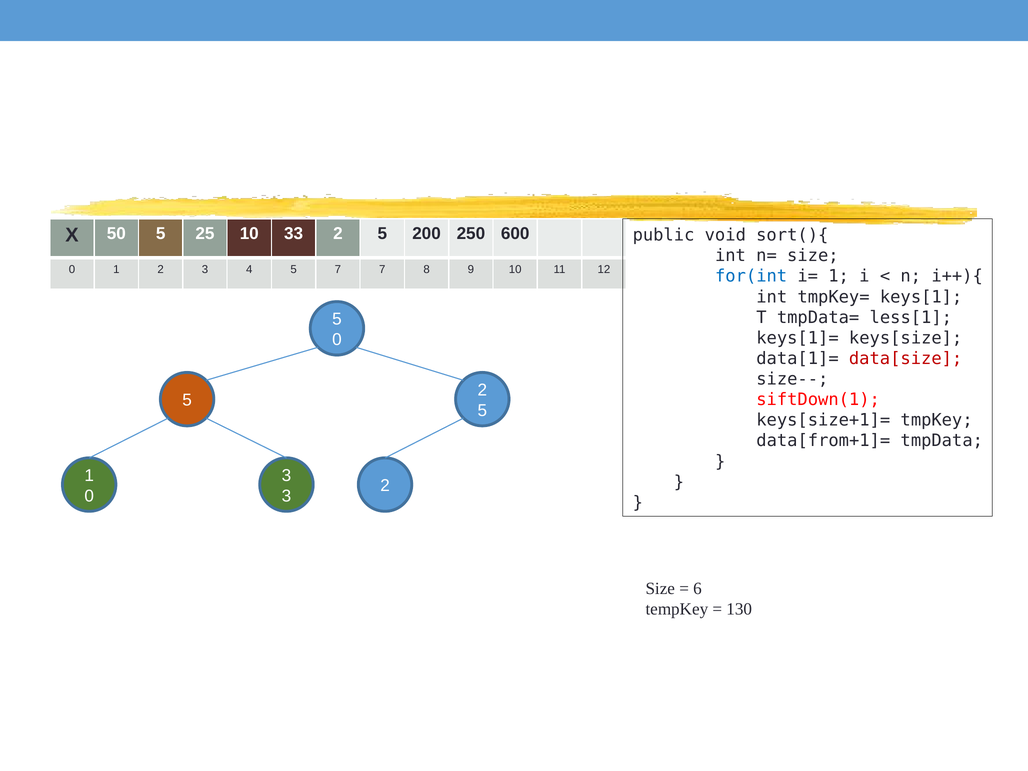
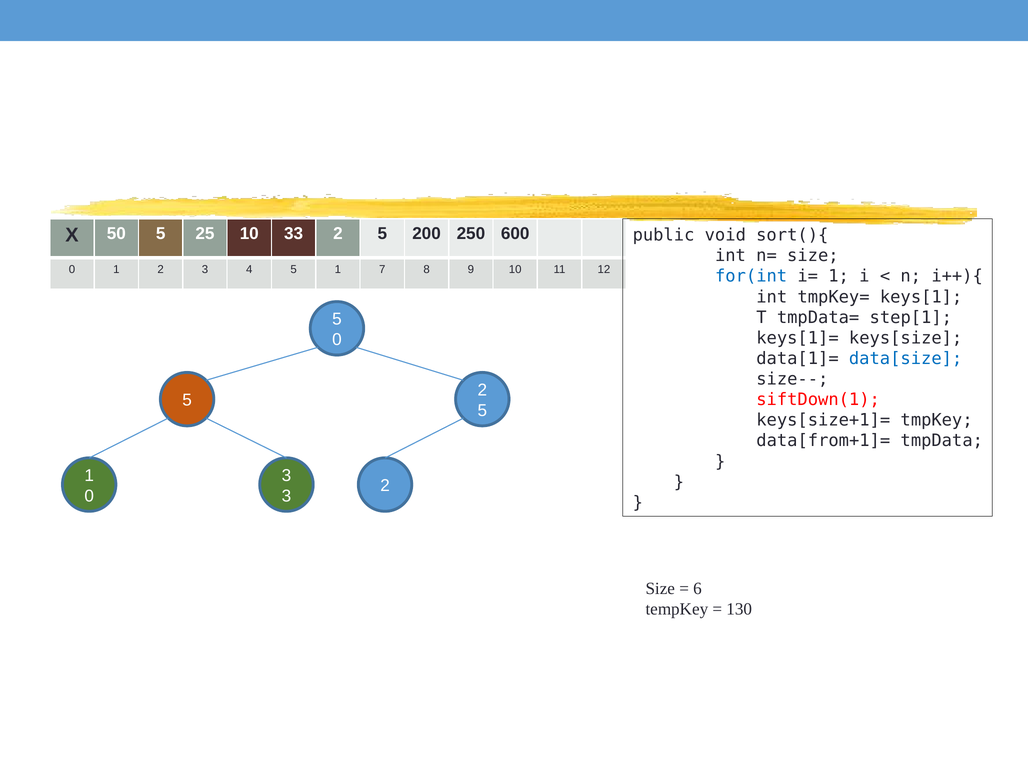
4 5 7: 7 -> 1
less[1: less[1 -> step[1
data[size colour: red -> blue
